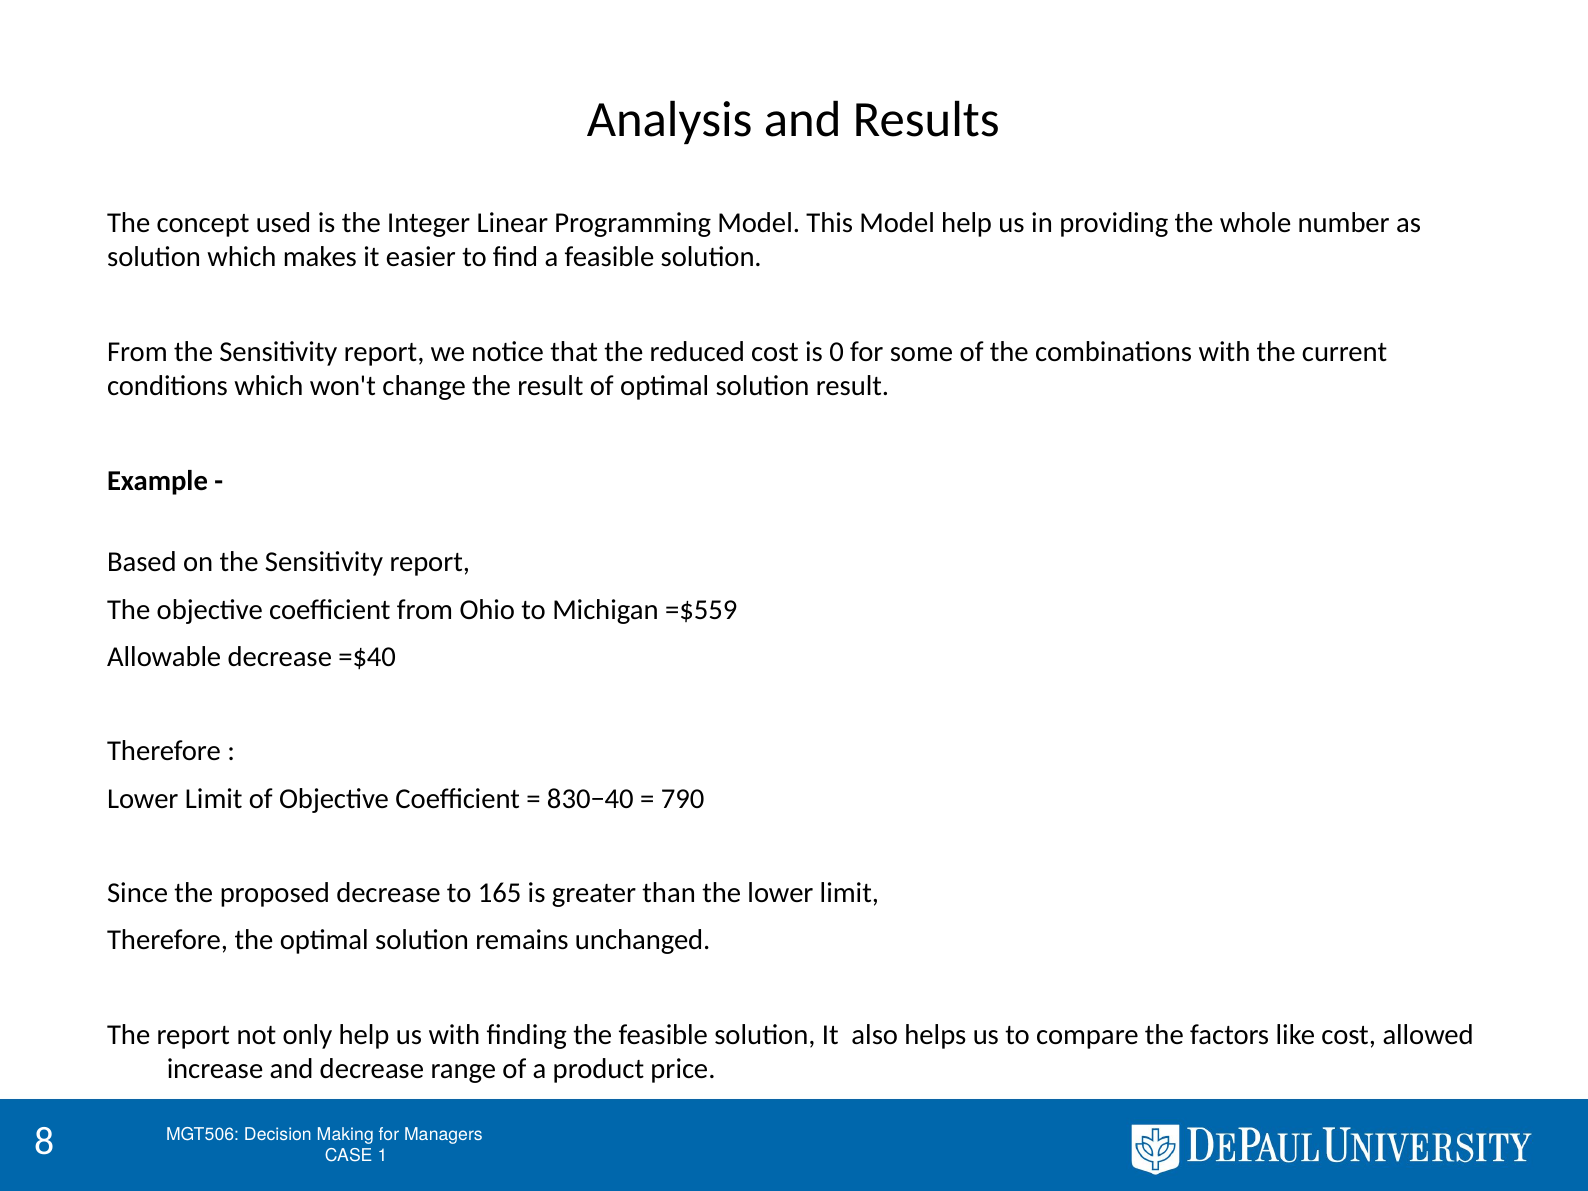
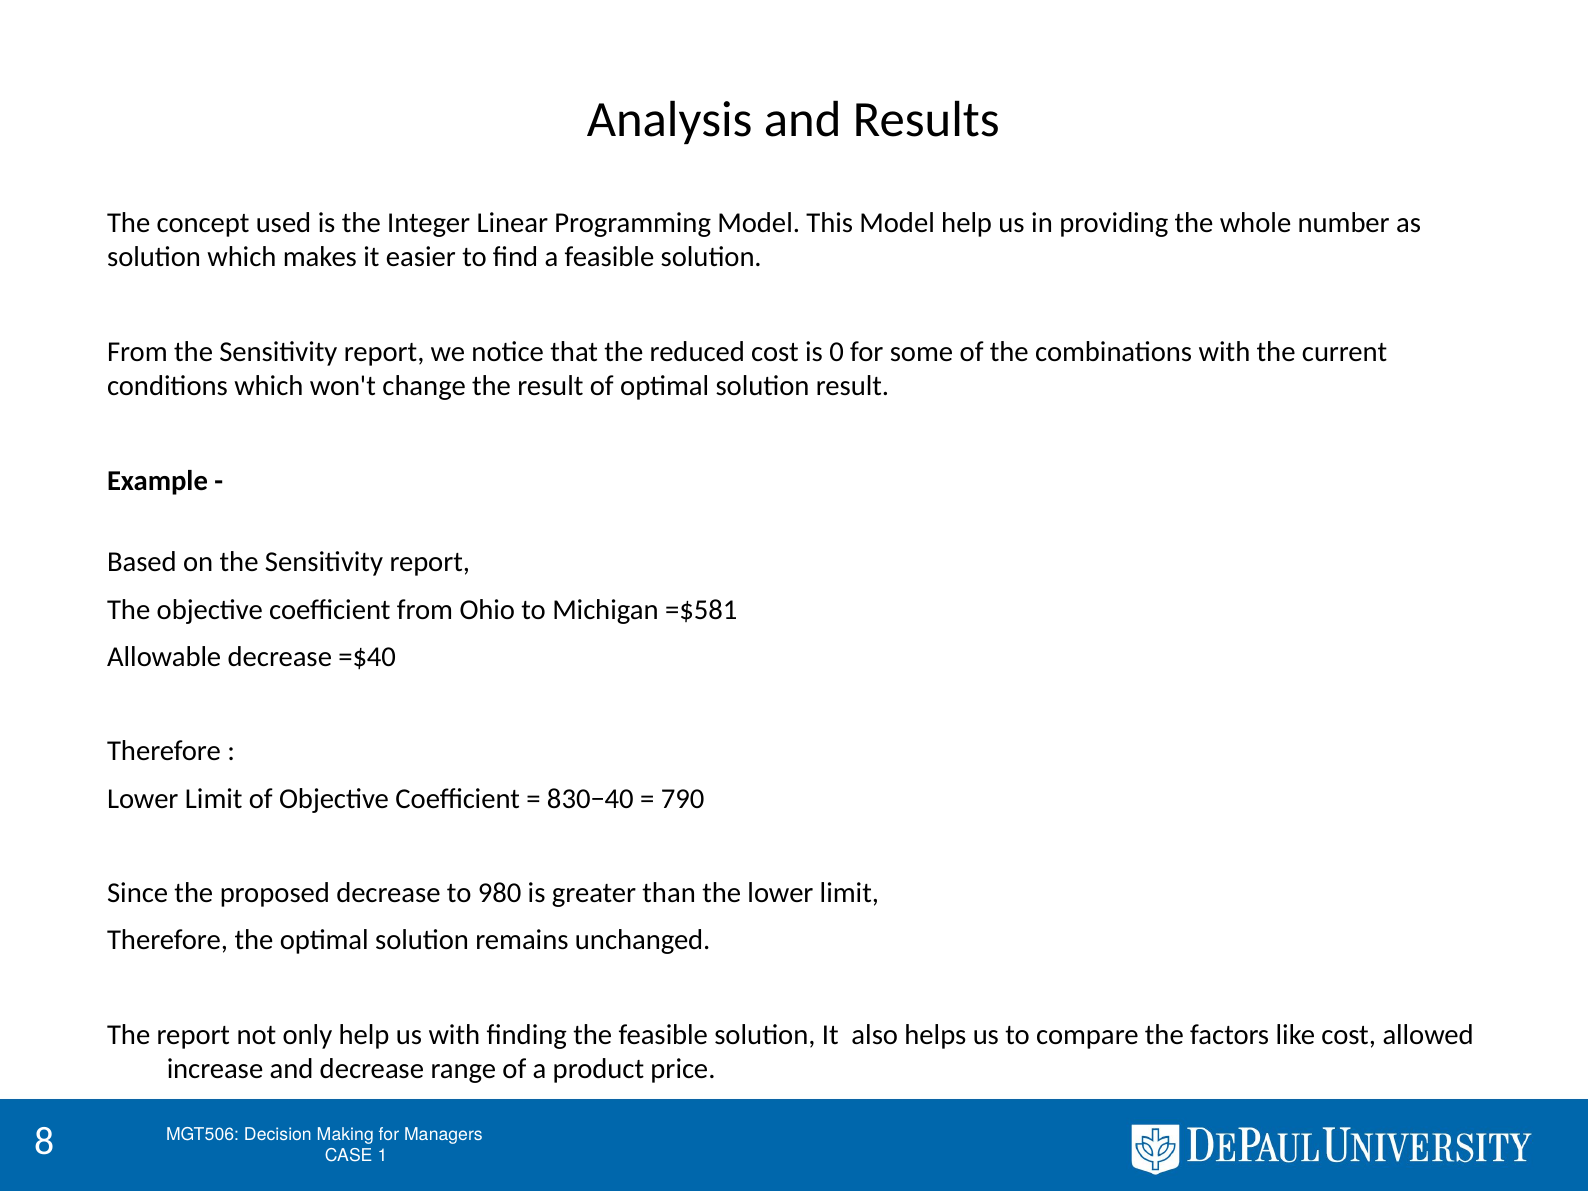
=$559: =$559 -> =$581
165: 165 -> 980
